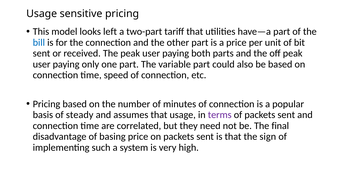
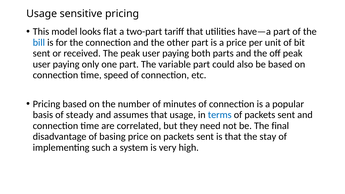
left: left -> flat
terms colour: purple -> blue
sign: sign -> stay
